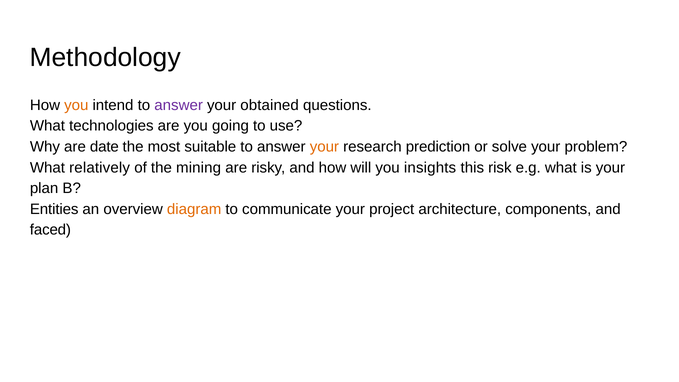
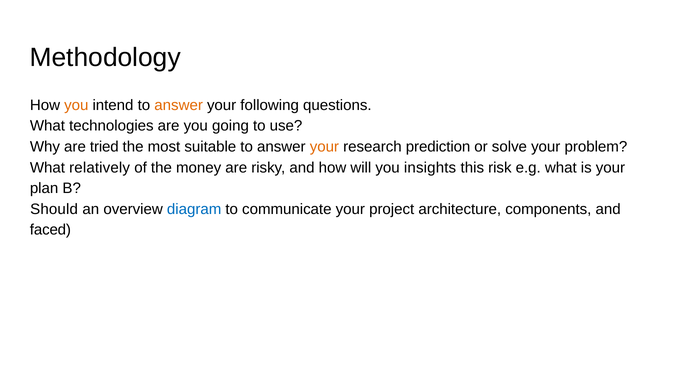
answer at (179, 105) colour: purple -> orange
obtained: obtained -> following
date: date -> tried
mining: mining -> money
Entities: Entities -> Should
diagram colour: orange -> blue
